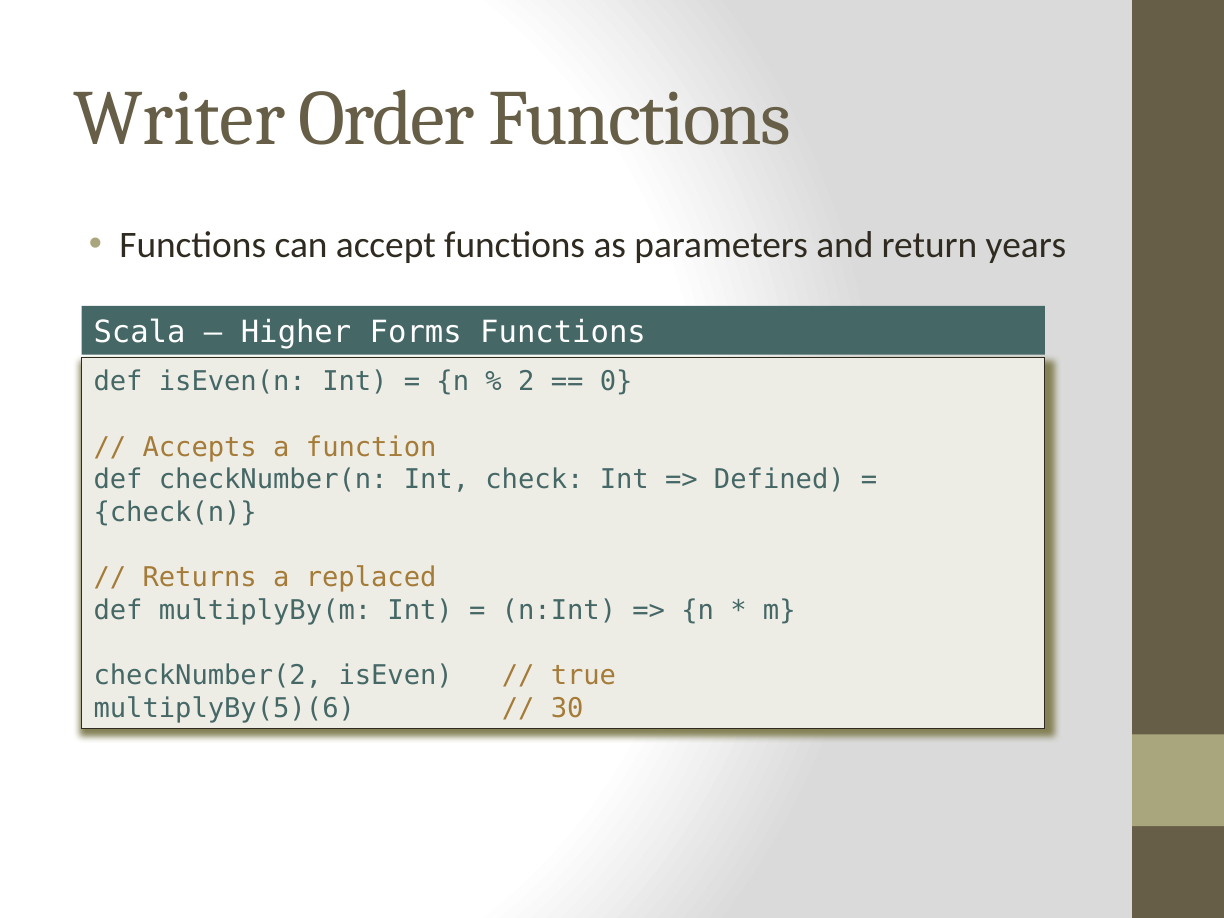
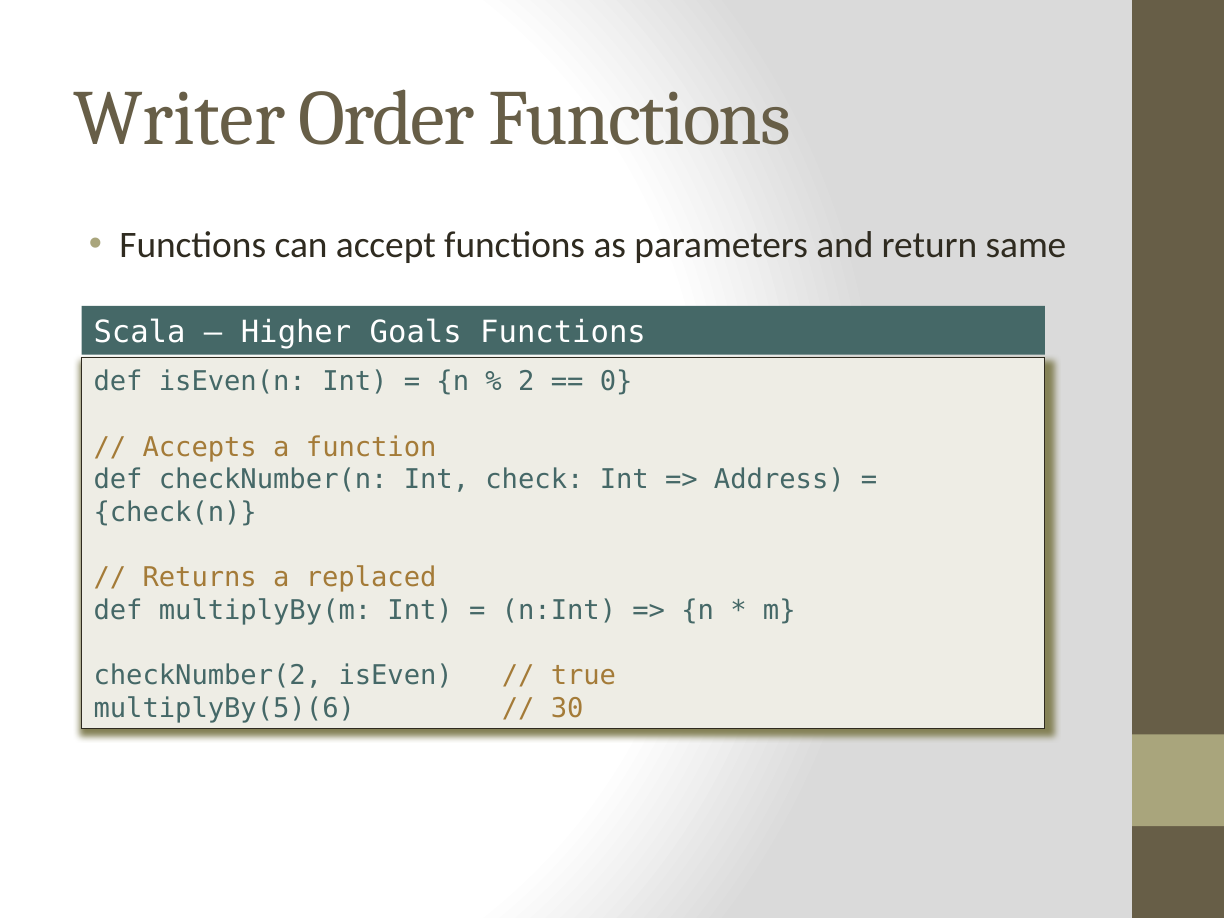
years: years -> same
Forms: Forms -> Goals
Defined: Defined -> Address
